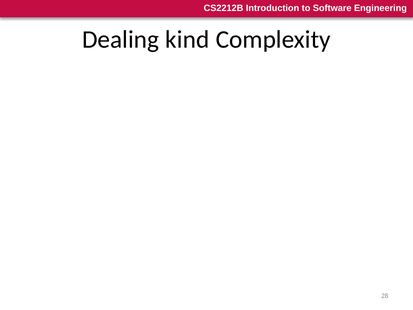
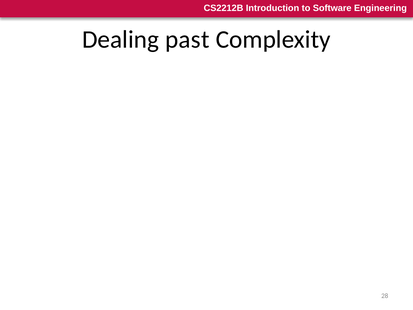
kind: kind -> past
